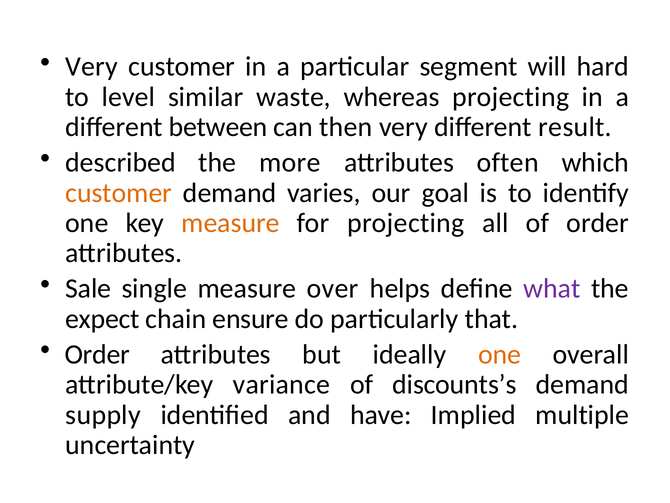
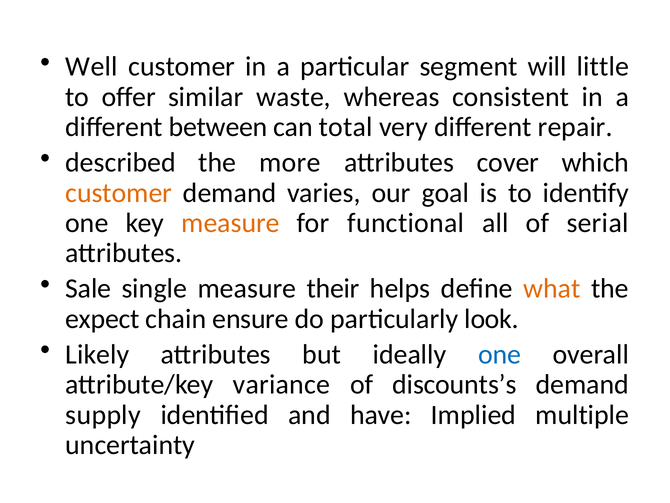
Very at (92, 67): Very -> Well
hard: hard -> little
level: level -> offer
whereas projecting: projecting -> consistent
then: then -> total
result: result -> repair
often: often -> cover
for projecting: projecting -> functional
of order: order -> serial
over: over -> their
what colour: purple -> orange
that: that -> look
Order at (97, 354): Order -> Likely
one at (500, 354) colour: orange -> blue
